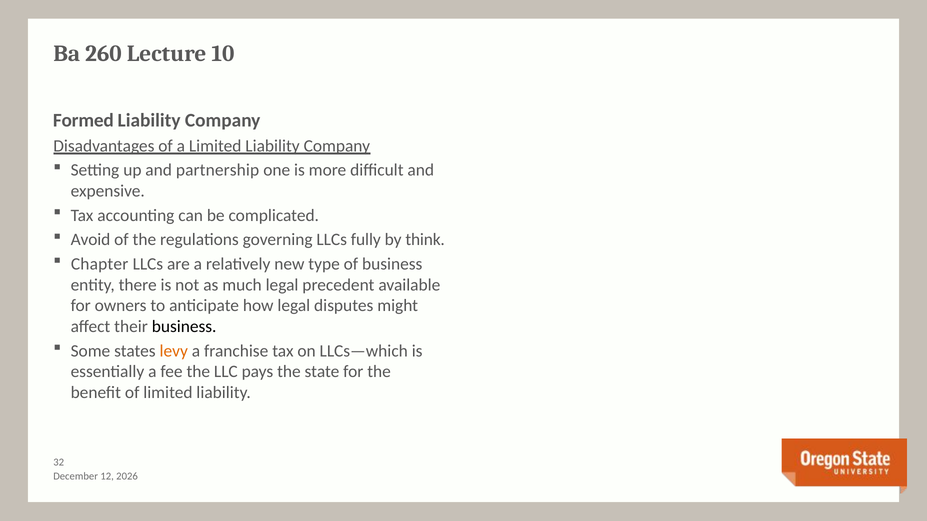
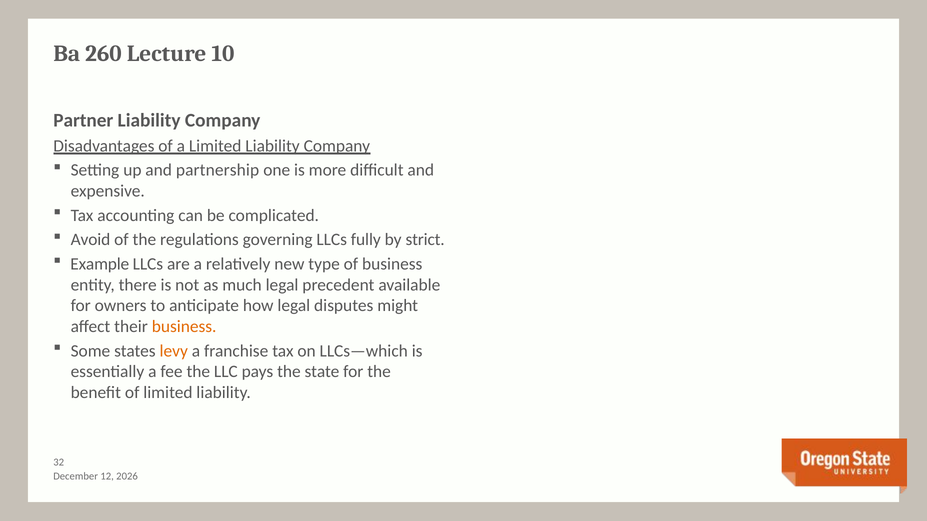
Formed: Formed -> Partner
think: think -> strict
Chapter: Chapter -> Example
business at (184, 327) colour: black -> orange
